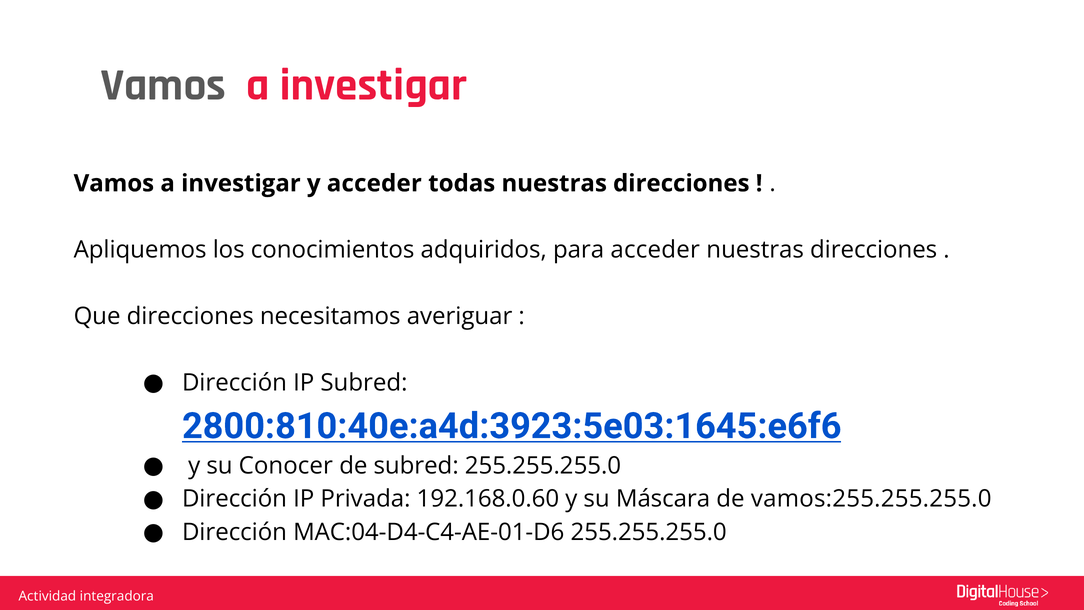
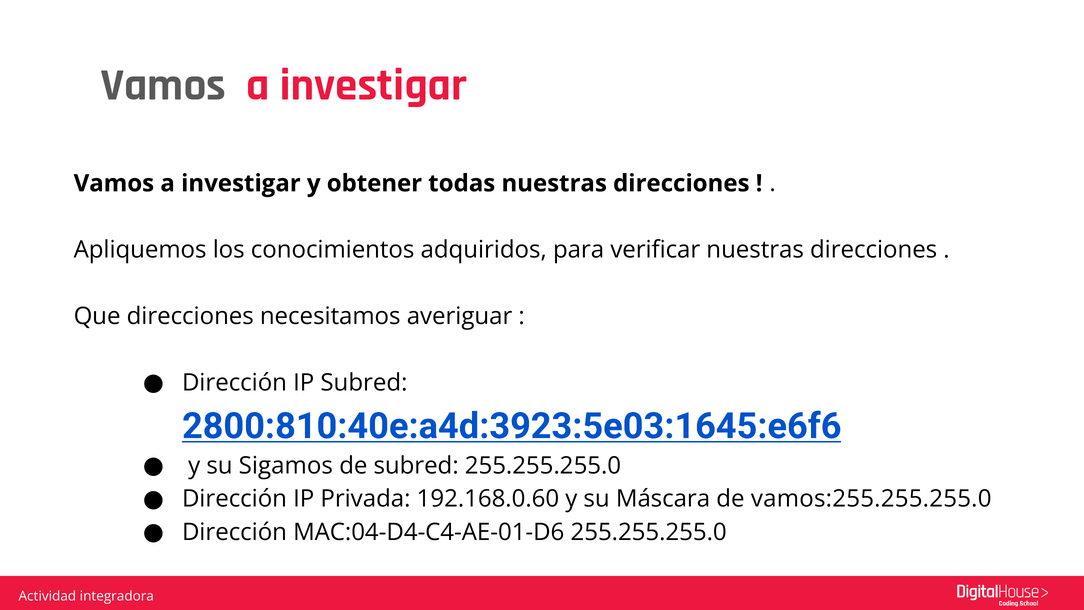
y acceder: acceder -> obtener
para acceder: acceder -> verificar
Conocer: Conocer -> Sigamos
